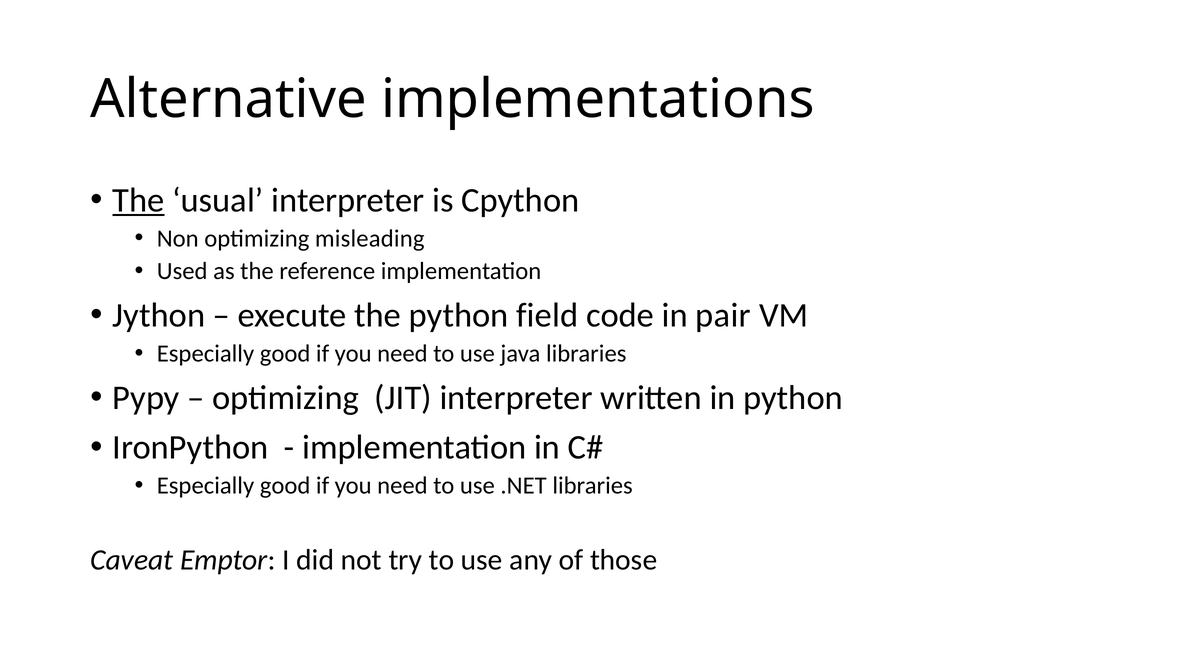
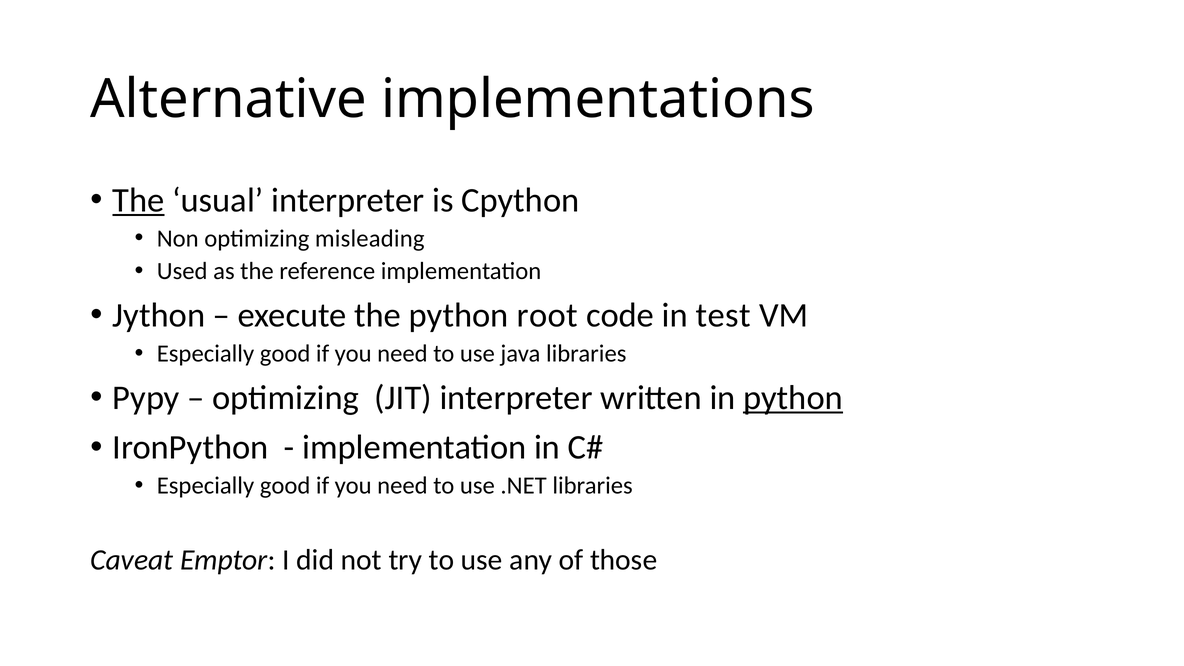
field: field -> root
pair: pair -> test
python at (793, 398) underline: none -> present
